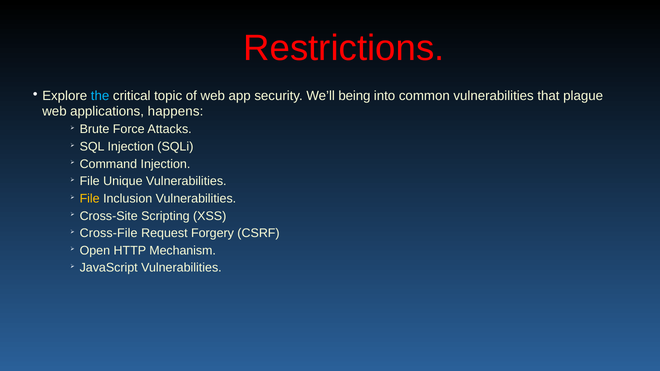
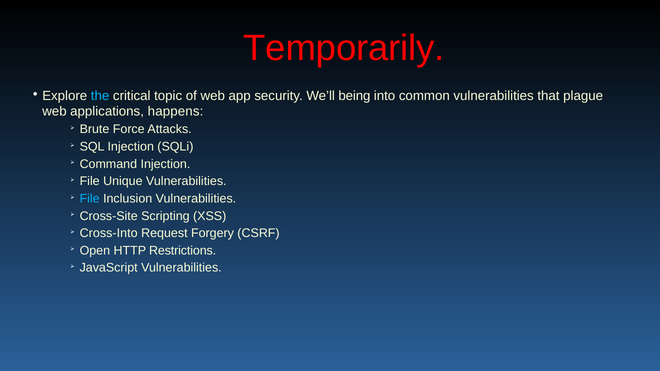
Restrictions: Restrictions -> Temporarily
File at (90, 199) colour: yellow -> light blue
Cross-File: Cross-File -> Cross-Into
Mechanism: Mechanism -> Restrictions
